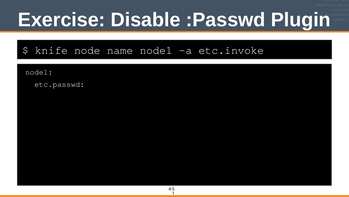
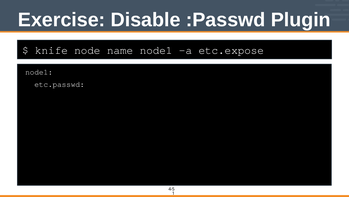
etc.invoke: etc.invoke -> etc.expose
